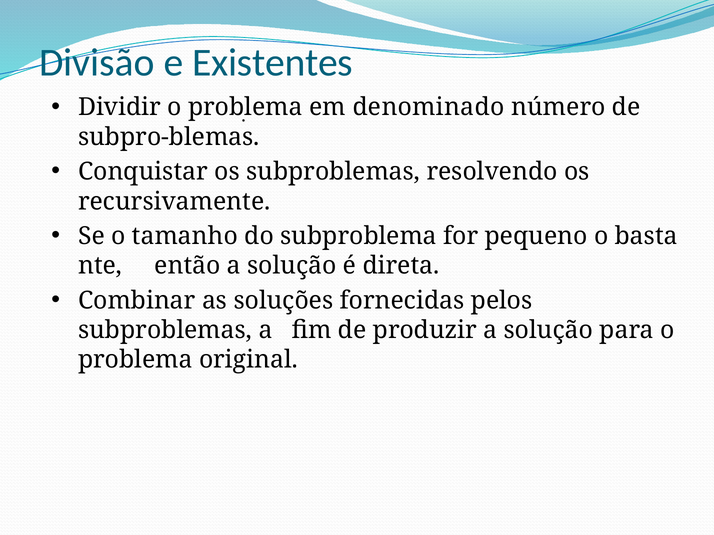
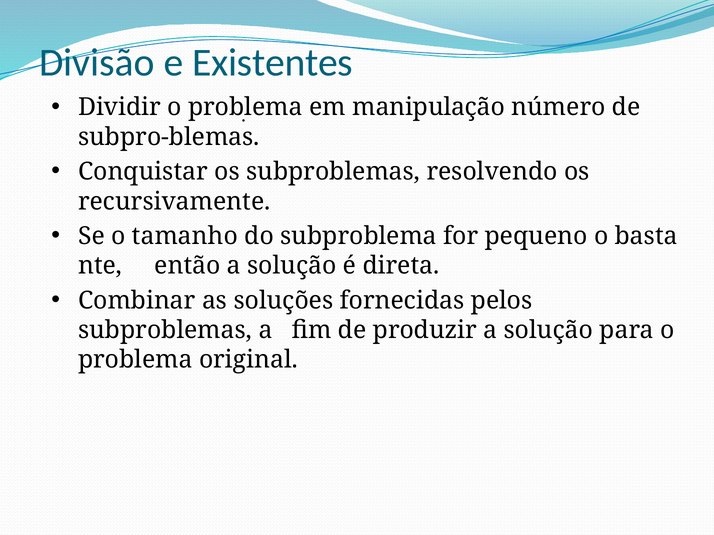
denominado: denominado -> manipulação
